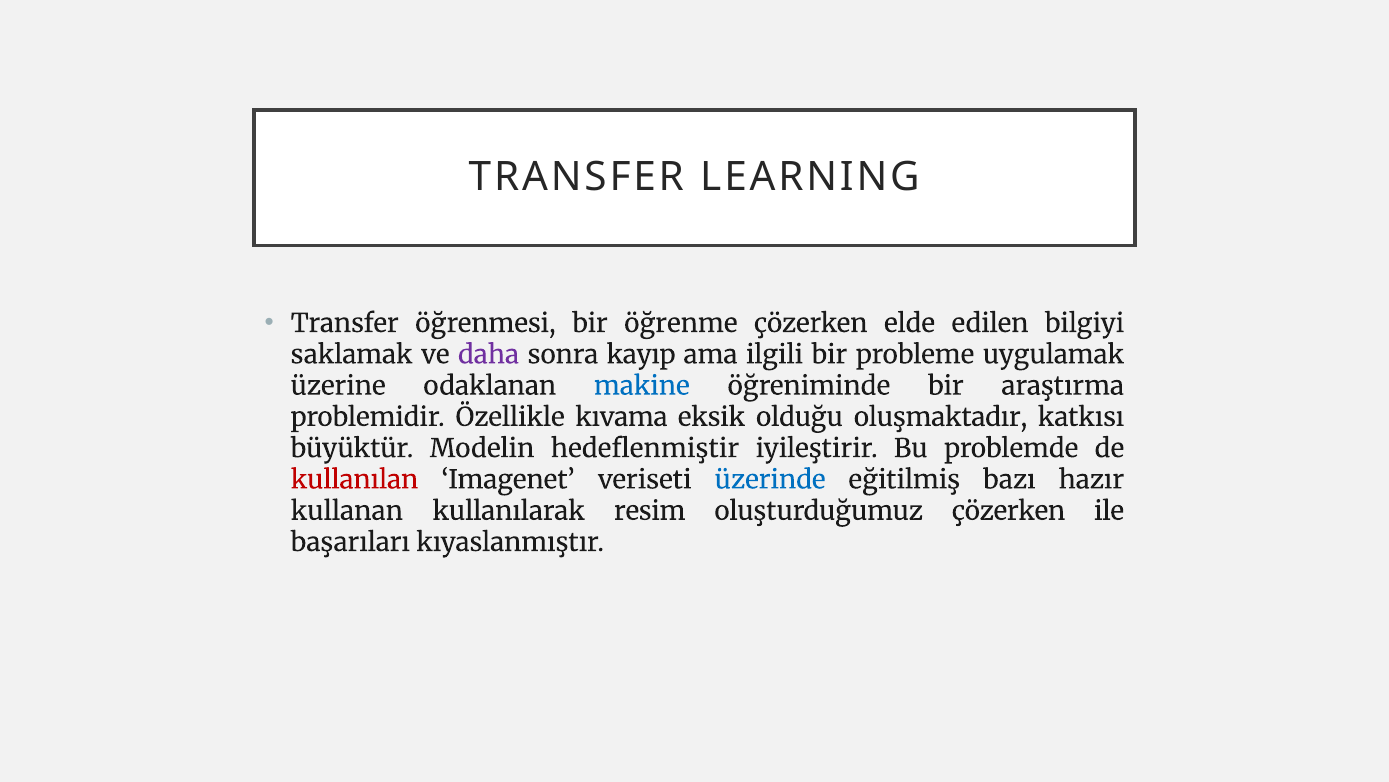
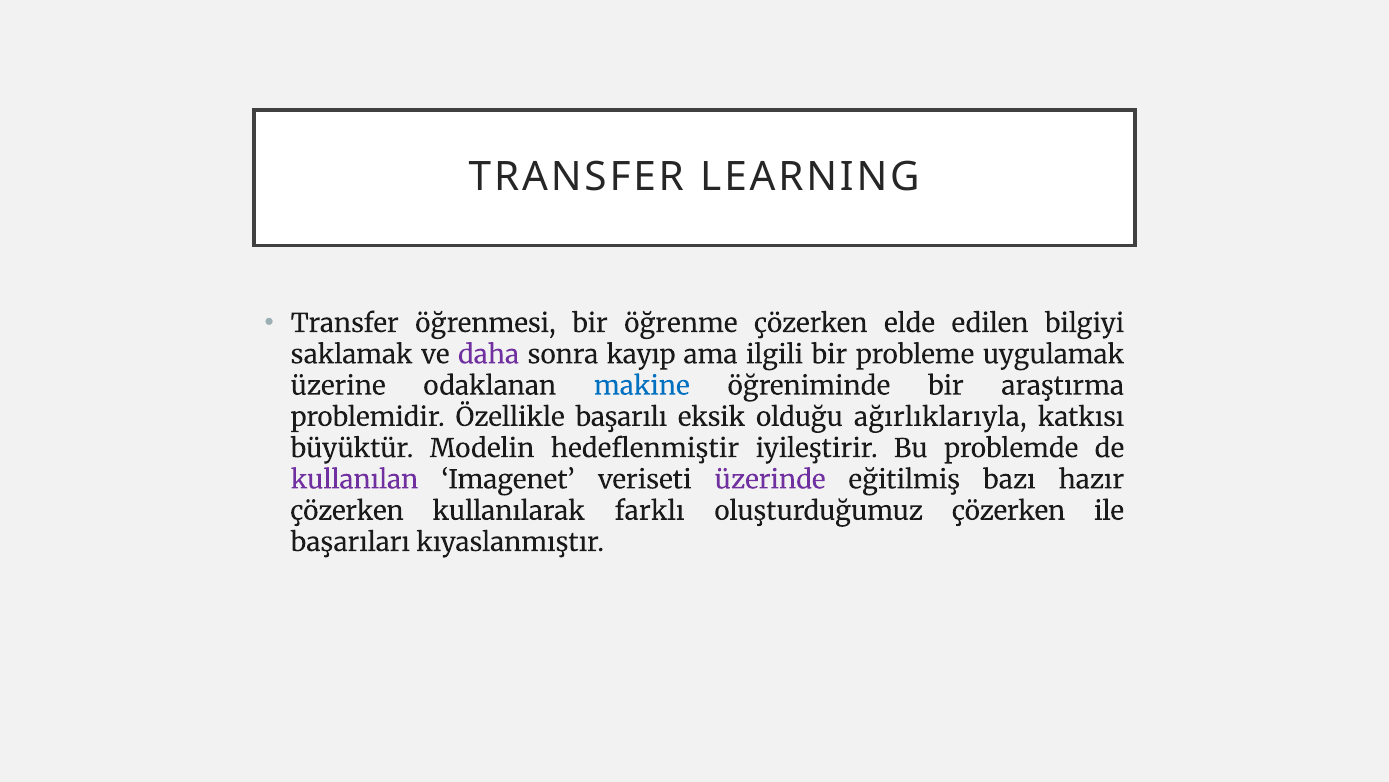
kıvama: kıvama -> başarılı
oluşmaktadır: oluşmaktadır -> ağırlıklarıyla
kullanılan colour: red -> purple
üzerinde colour: blue -> purple
kullanan at (347, 511): kullanan -> çözerken
resim: resim -> farklı
